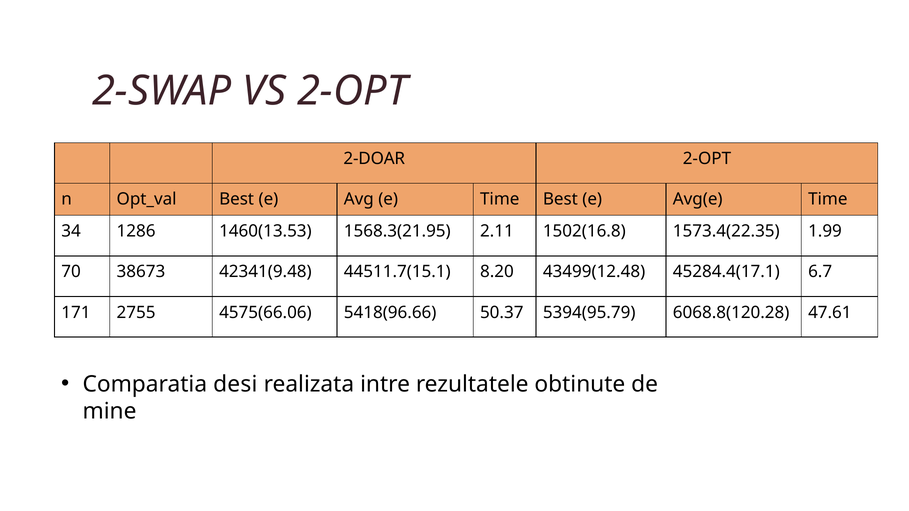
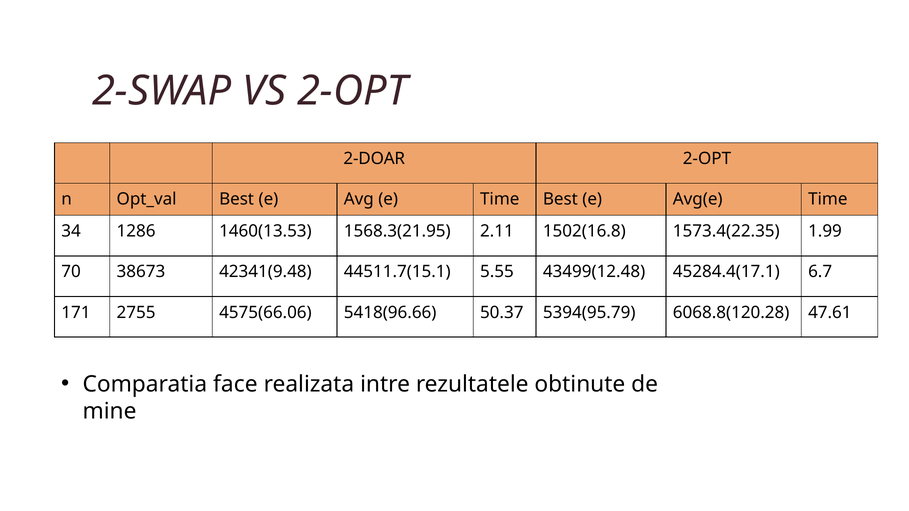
8.20: 8.20 -> 5.55
desi: desi -> face
